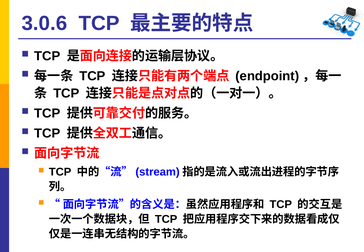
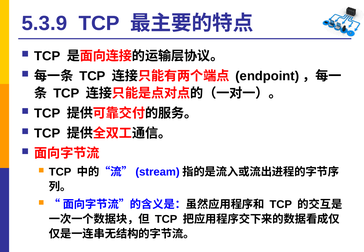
3.0.6: 3.0.6 -> 5.3.9
